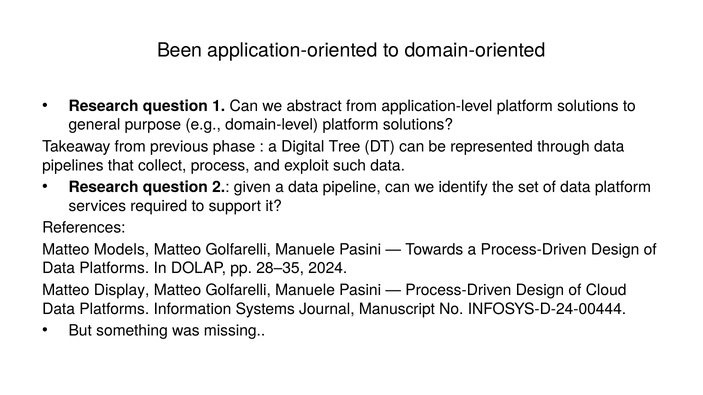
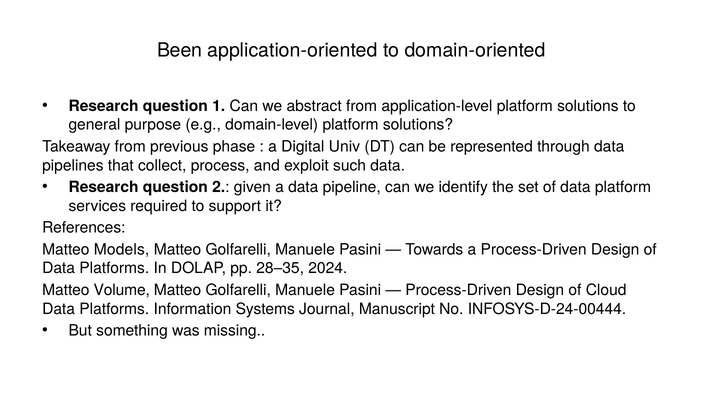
Tree: Tree -> Univ
Display: Display -> Volume
